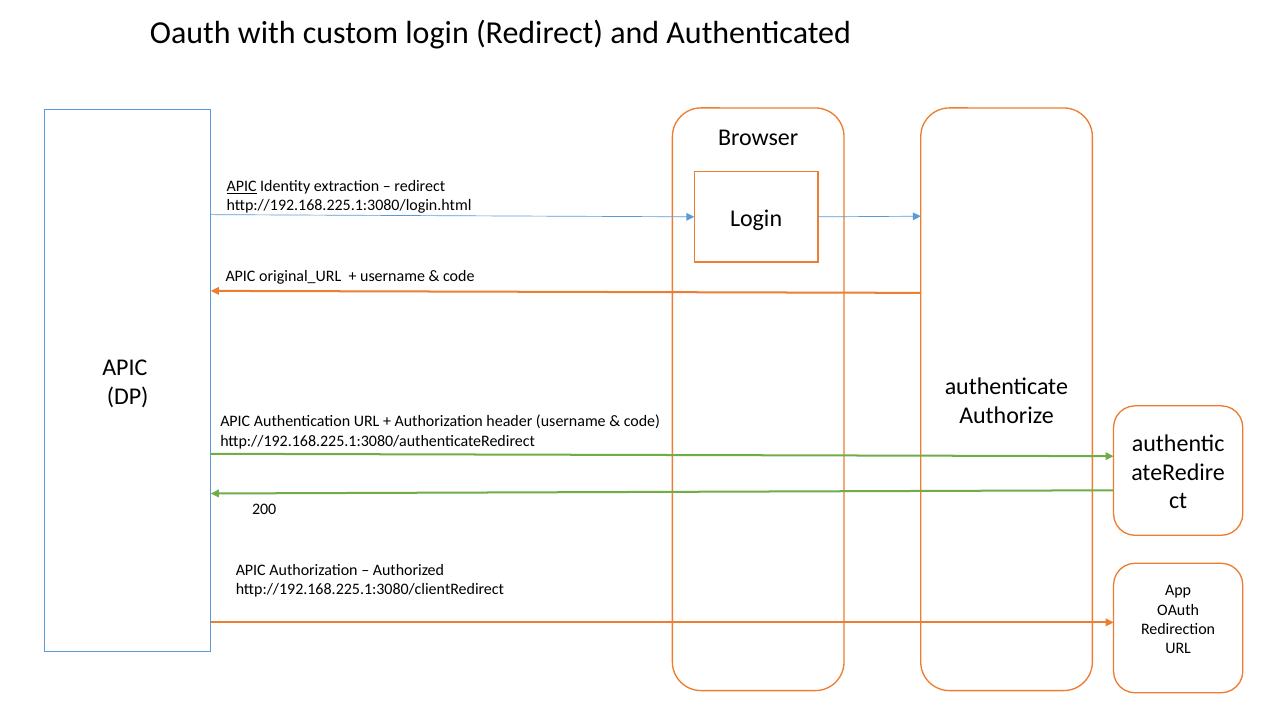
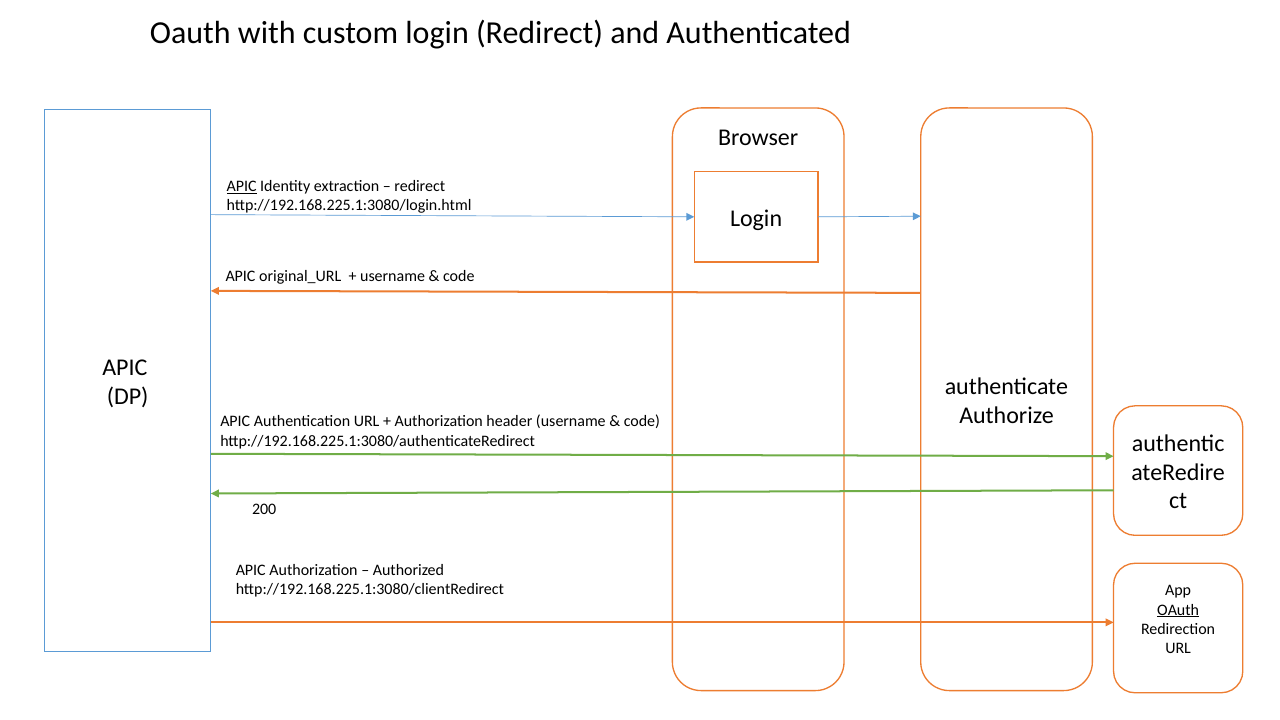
OAuth at (1178, 610) underline: none -> present
